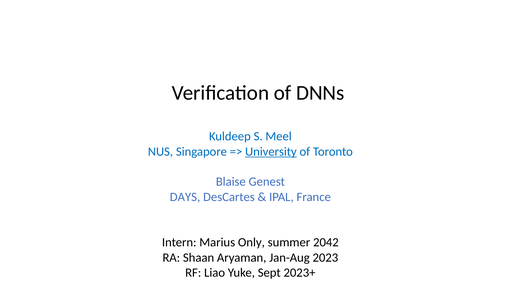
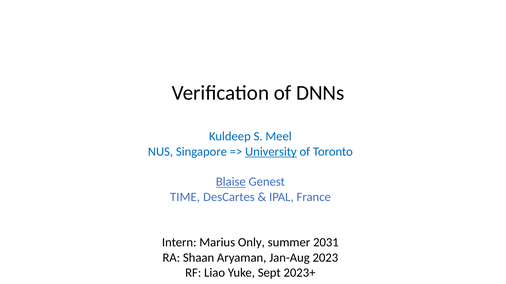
Blaise underline: none -> present
DAYS: DAYS -> TIME
2042: 2042 -> 2031
